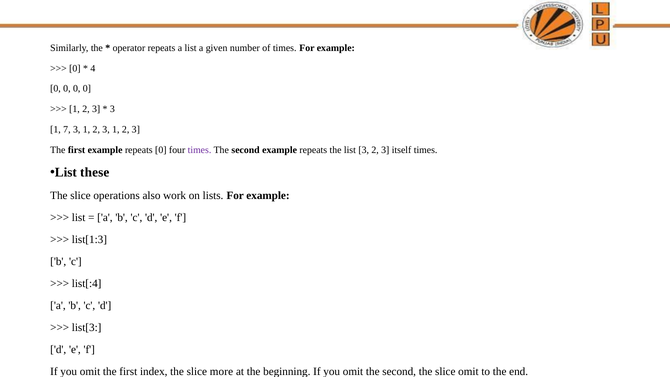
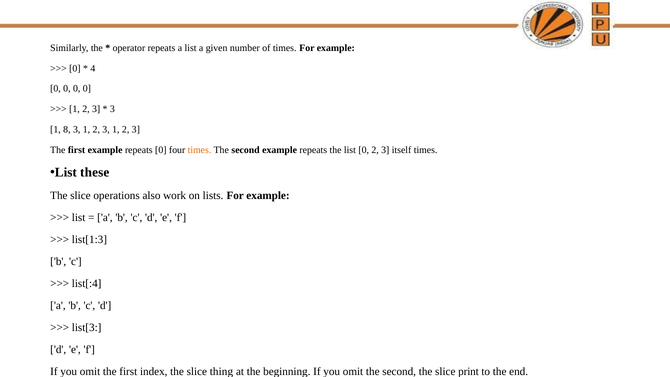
7: 7 -> 8
times at (200, 150) colour: purple -> orange
list 3: 3 -> 0
more: more -> thing
slice omit: omit -> print
